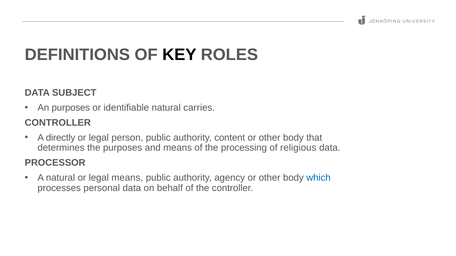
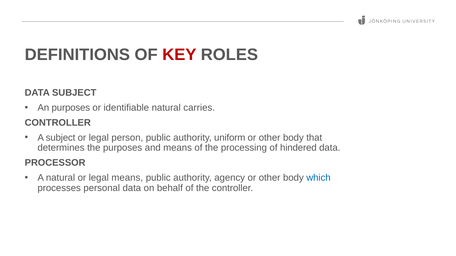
KEY colour: black -> red
A directly: directly -> subject
content: content -> uniform
religious: religious -> hindered
